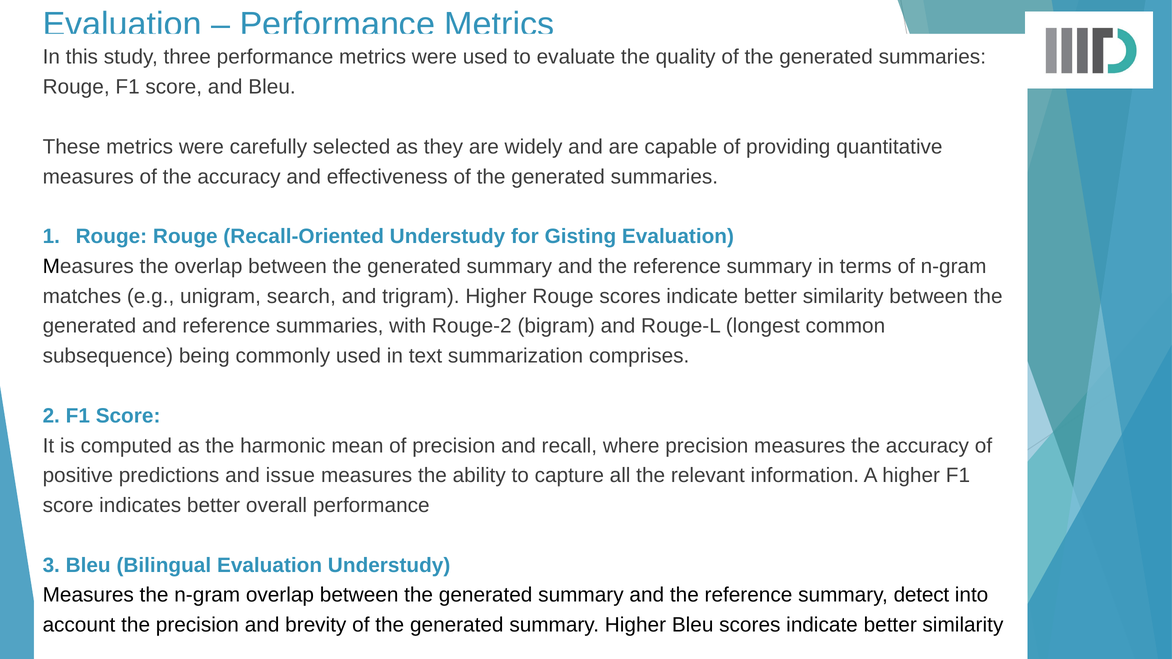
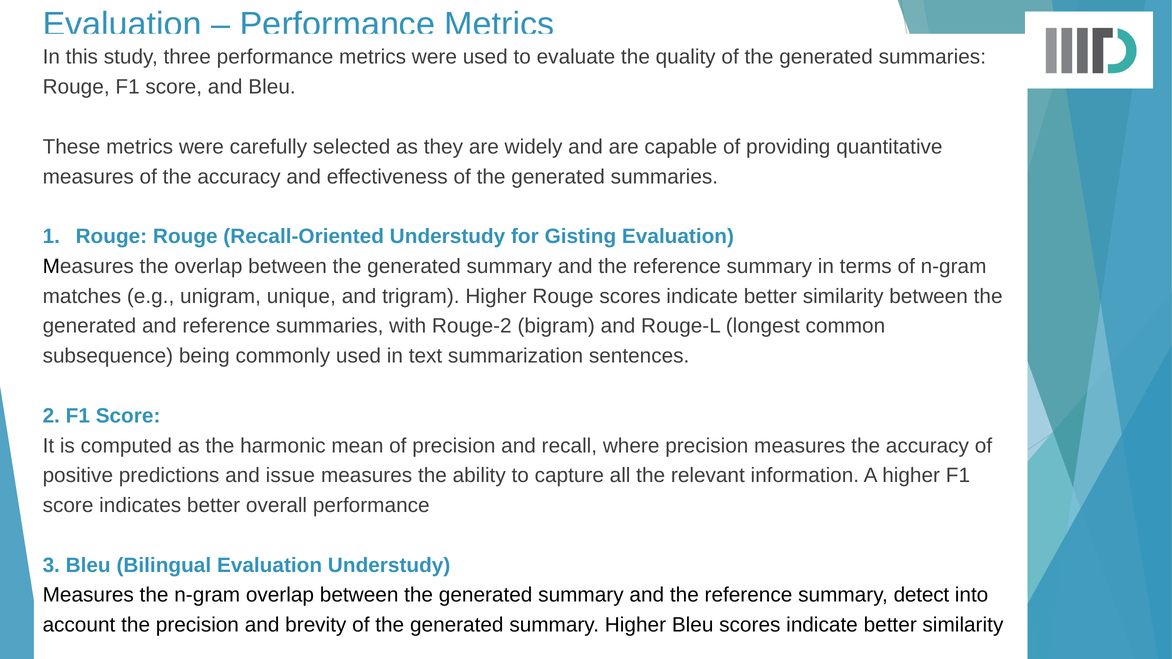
search: search -> unique
comprises: comprises -> sentences
